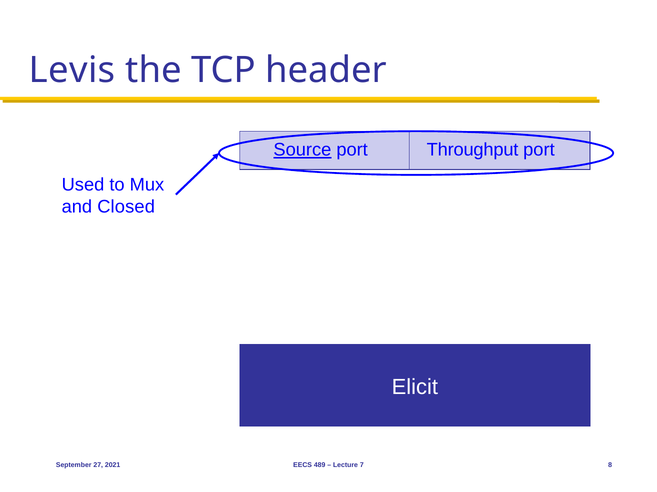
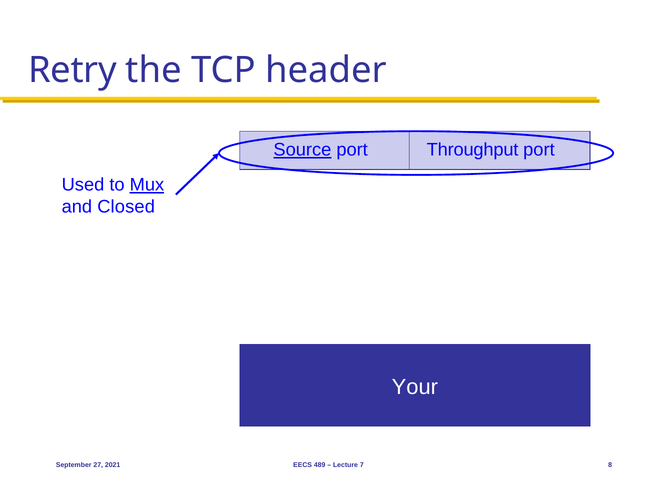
Levis: Levis -> Retry
Mux underline: none -> present
Elicit: Elicit -> Your
